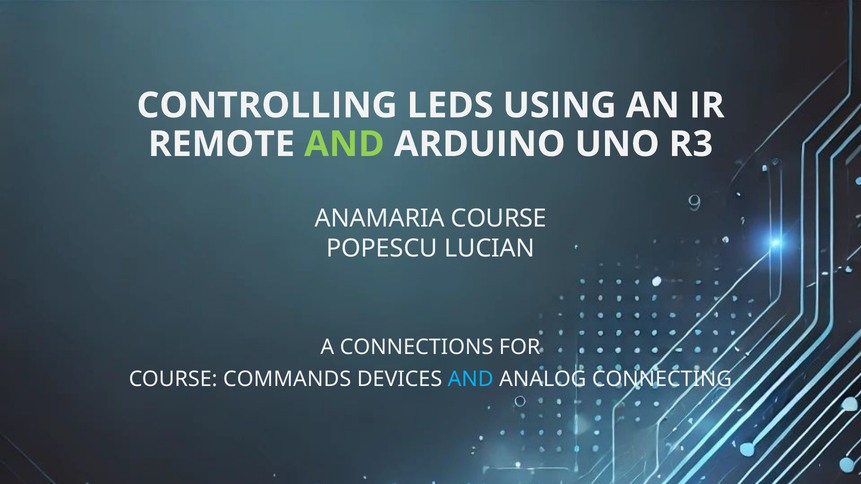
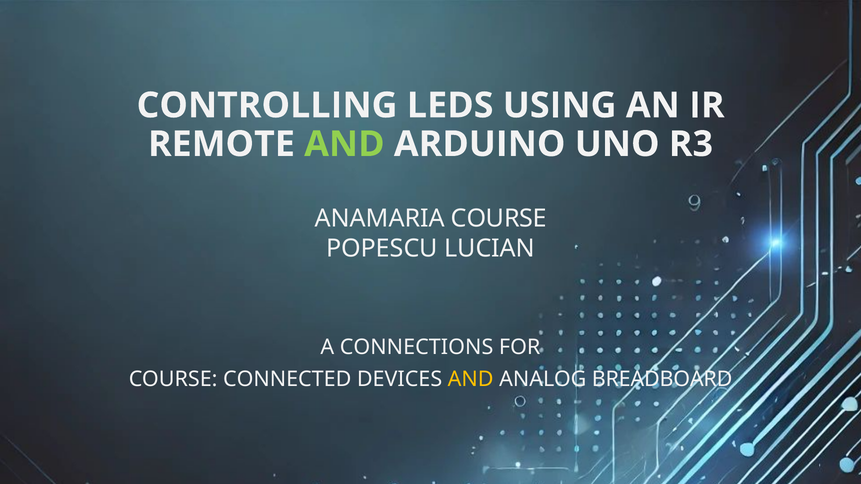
COMMANDS: COMMANDS -> CONNECTED
AND at (471, 380) colour: light blue -> yellow
CONNECTING: CONNECTING -> BREADBOARD
